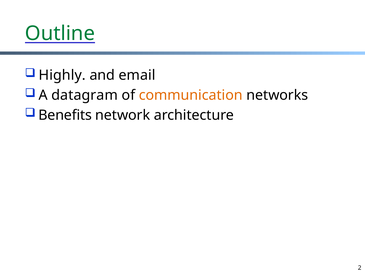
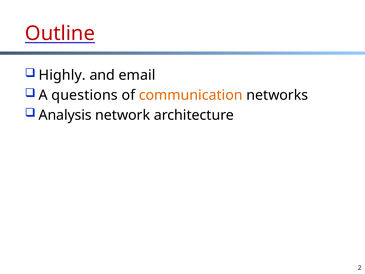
Outline colour: green -> red
datagram: datagram -> questions
Benefits: Benefits -> Analysis
